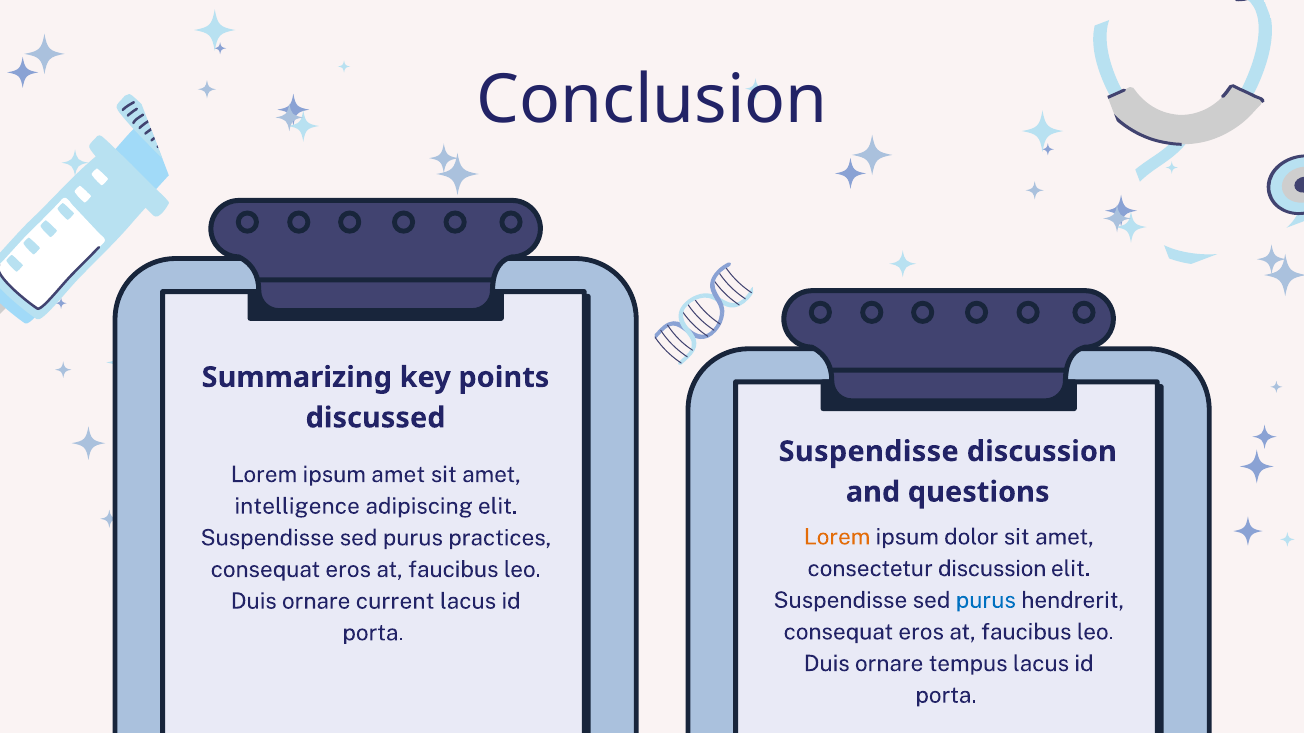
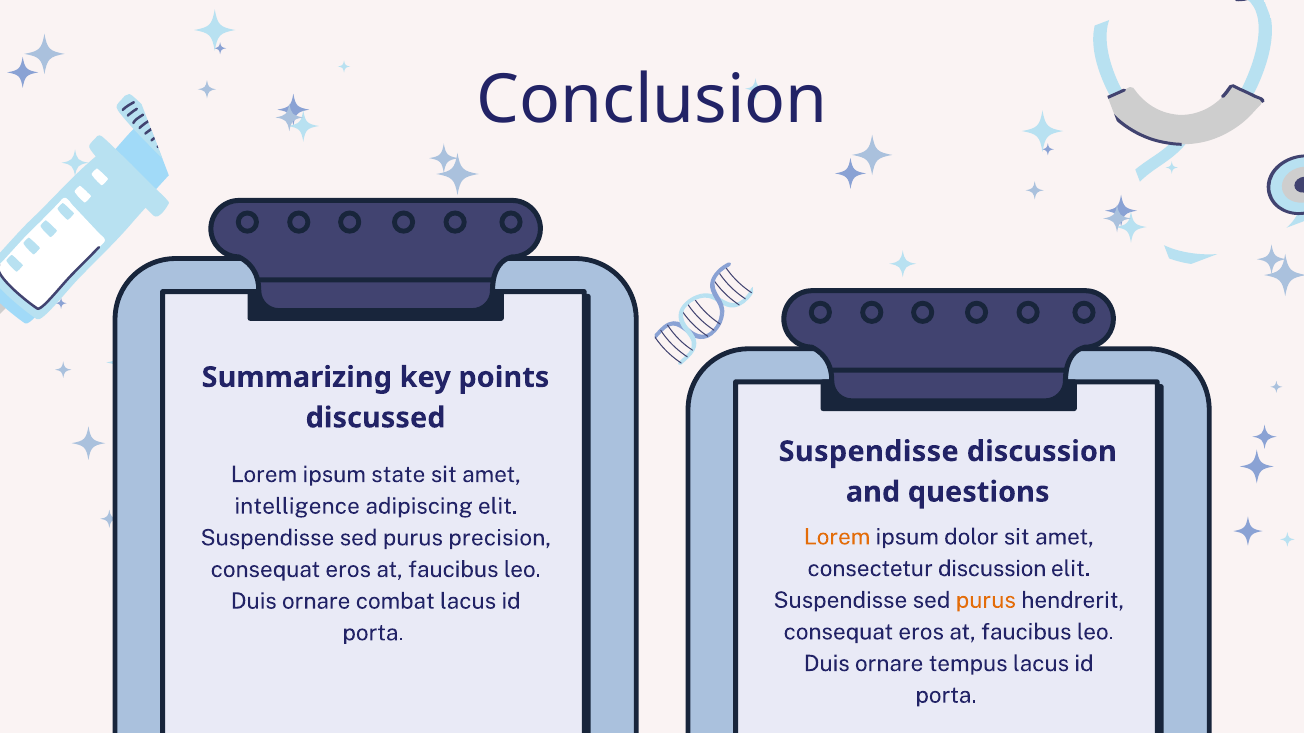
ipsum amet: amet -> state
practices: practices -> precision
purus at (986, 601) colour: blue -> orange
current: current -> combat
